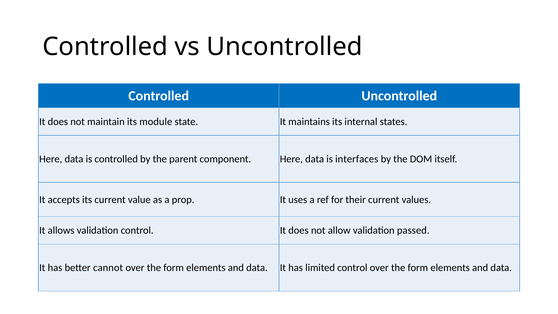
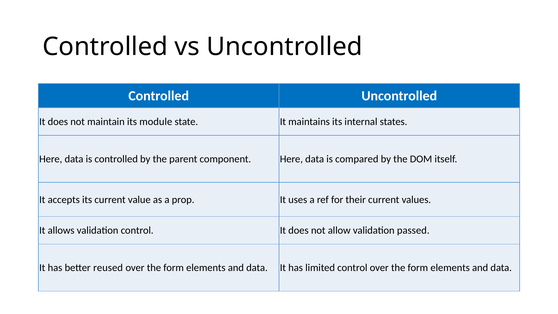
interfaces: interfaces -> compared
cannot: cannot -> reused
